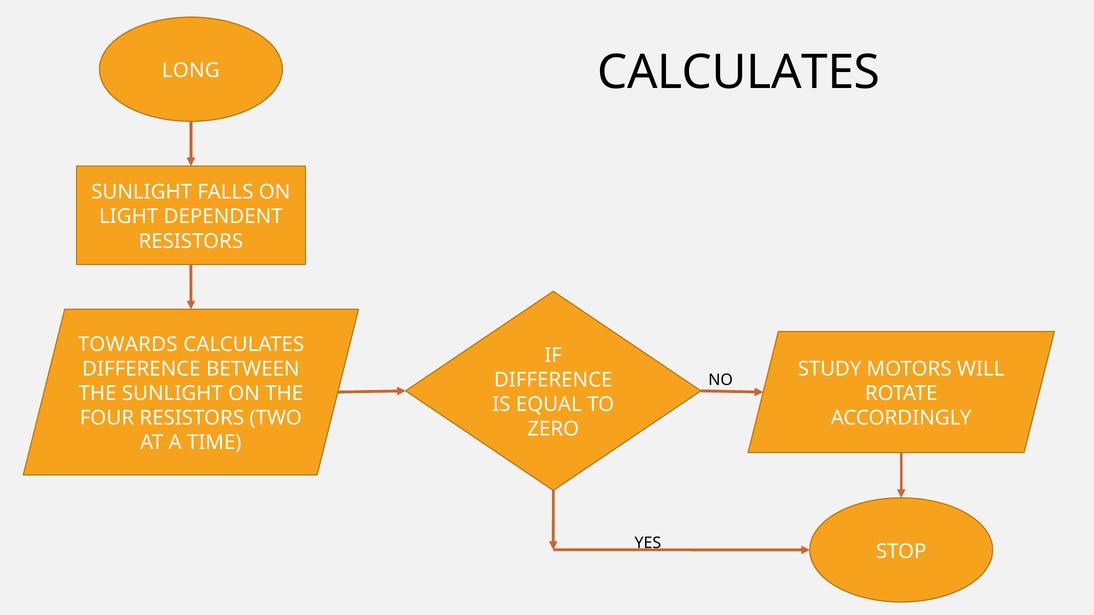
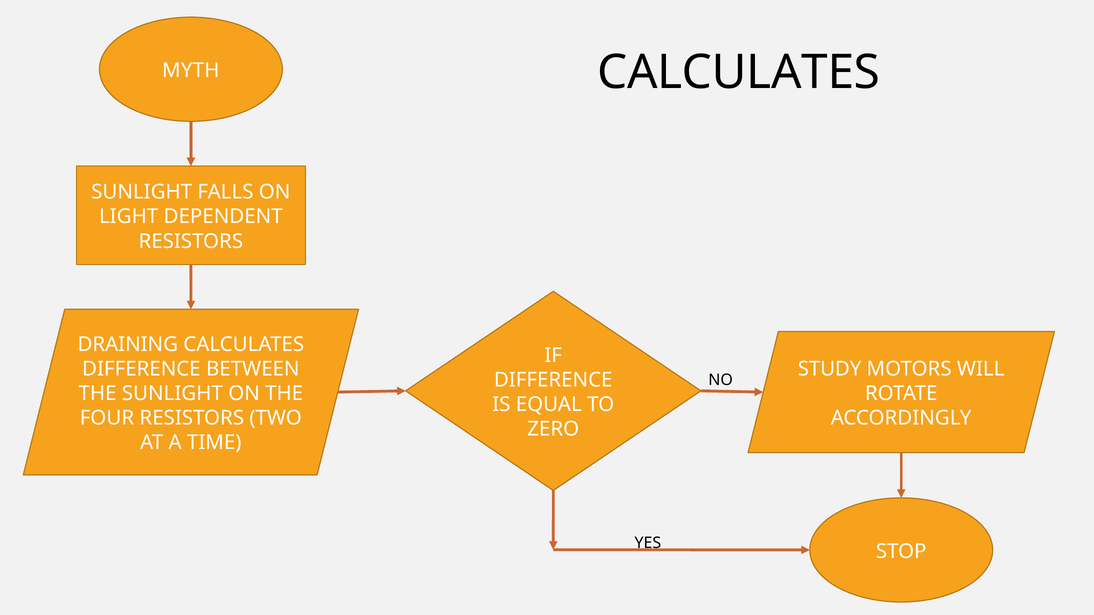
LONG: LONG -> MYTH
TOWARDS: TOWARDS -> DRAINING
